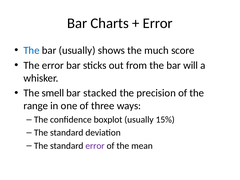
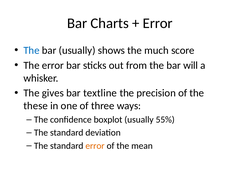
smell: smell -> gives
stacked: stacked -> textline
range: range -> these
15%: 15% -> 55%
error at (95, 146) colour: purple -> orange
